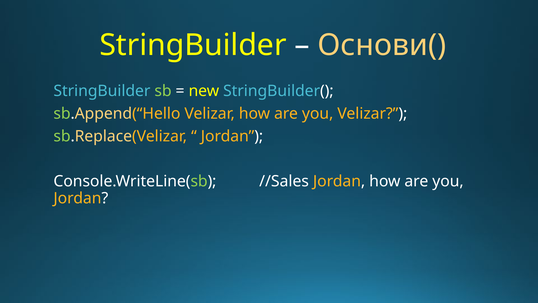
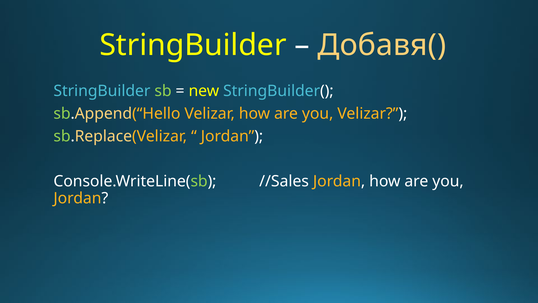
Основи(: Основи( -> Добавя(
